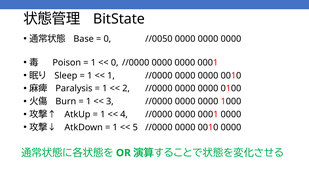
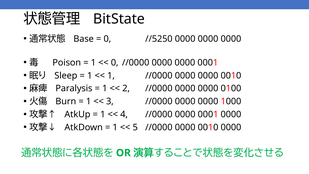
//0050: //0050 -> //5250
